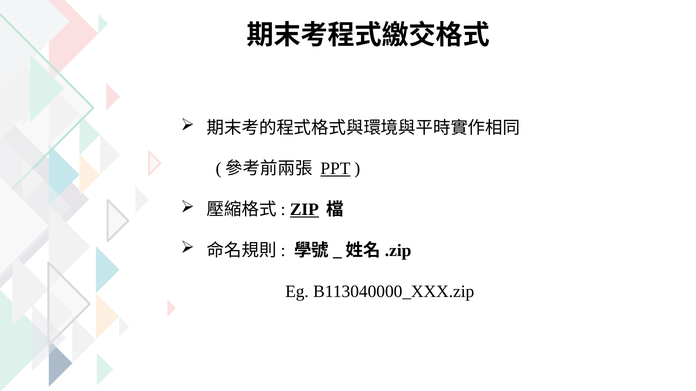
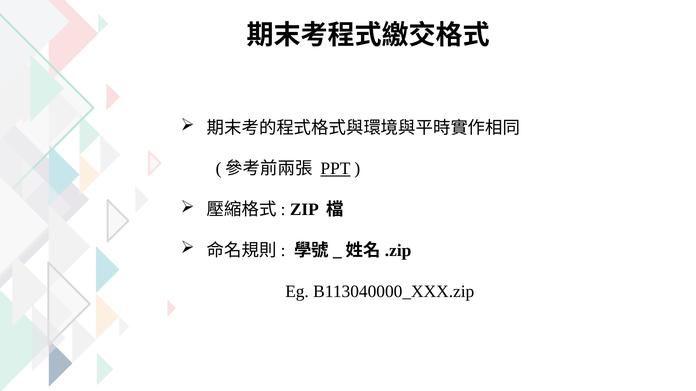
ZIP underline: present -> none
